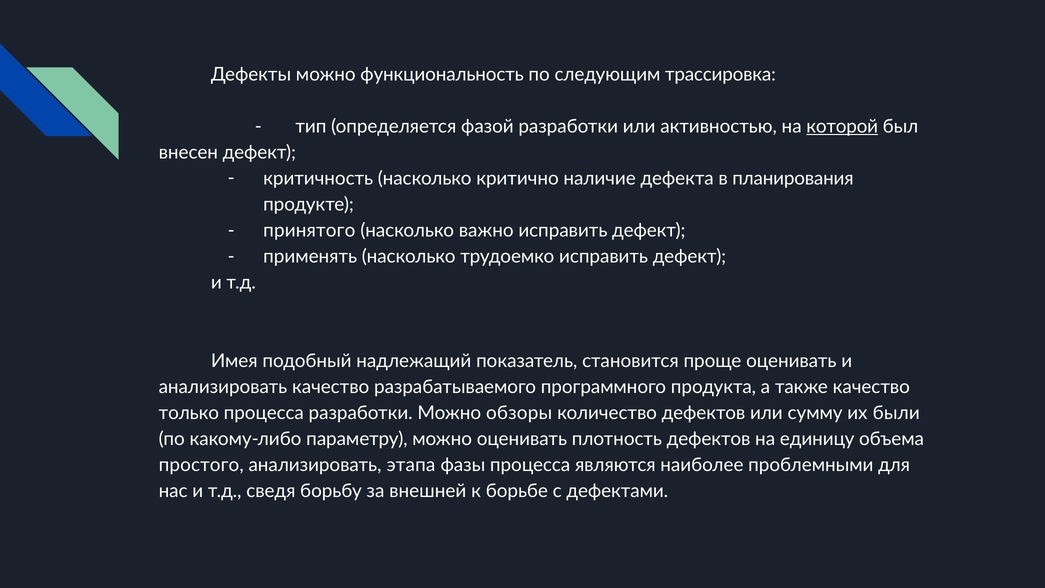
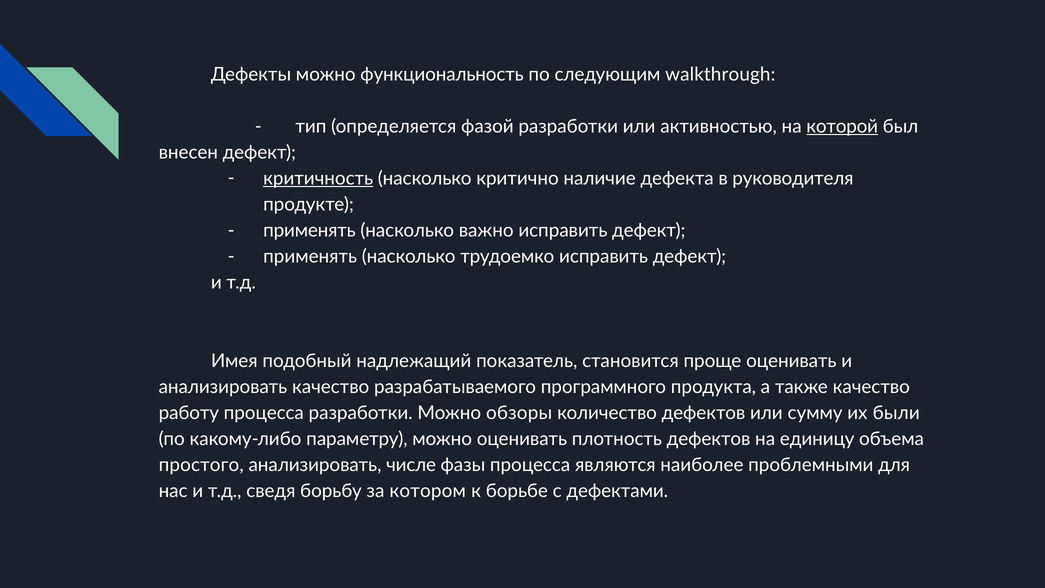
трассировка: трассировка -> walkthrough
критичность underline: none -> present
планирования: планирования -> руководителя
принятого at (309, 231): принятого -> применять
только: только -> работу
этапа: этапа -> числе
внешней: внешней -> котором
